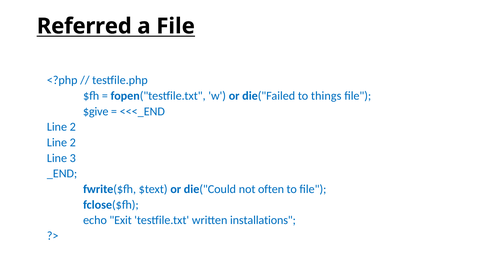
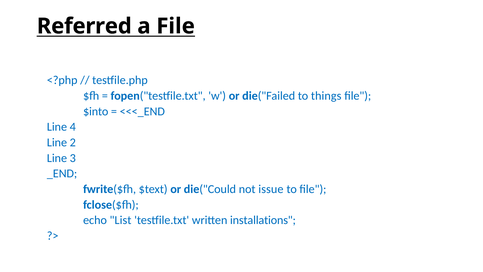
$give: $give -> $into
2 at (73, 127): 2 -> 4
often: often -> issue
Exit: Exit -> List
